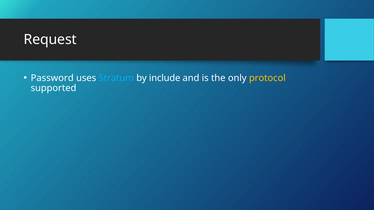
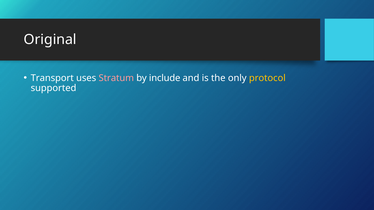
Request: Request -> Original
Password: Password -> Transport
Stratum colour: light blue -> pink
